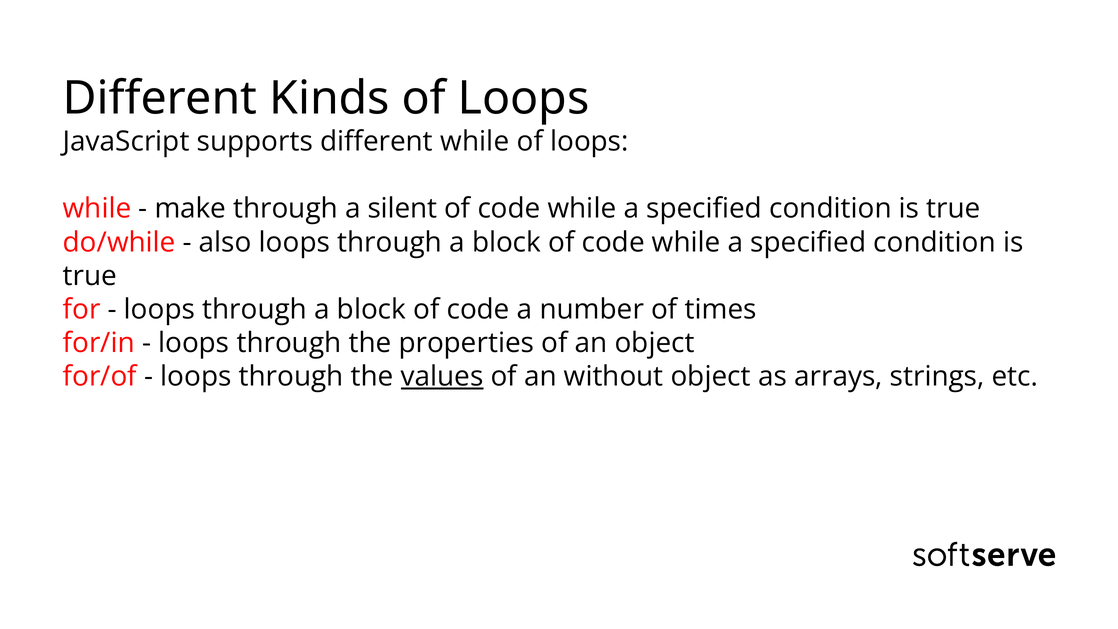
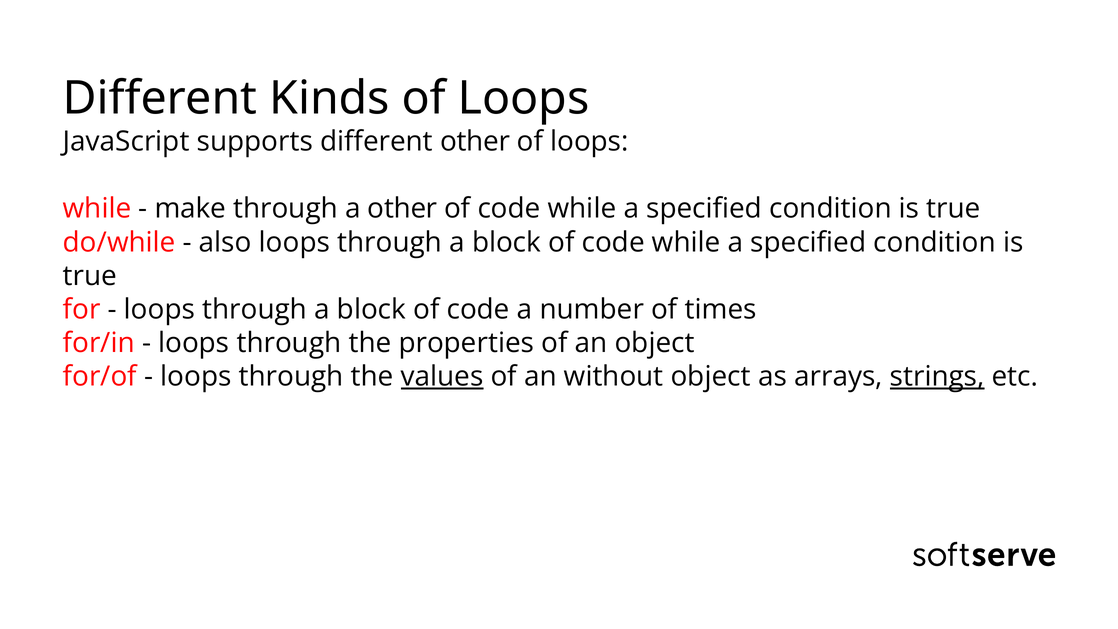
different while: while -> other
a silent: silent -> other
strings underline: none -> present
